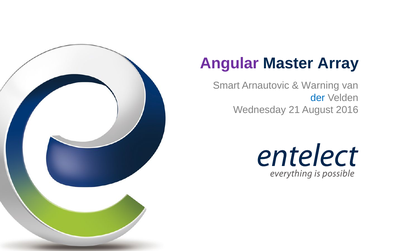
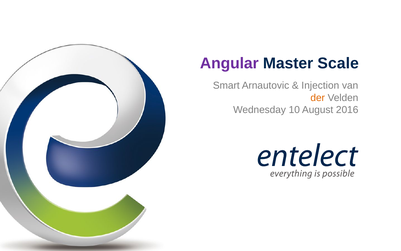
Array: Array -> Scale
Warning: Warning -> Injection
der colour: blue -> orange
21: 21 -> 10
